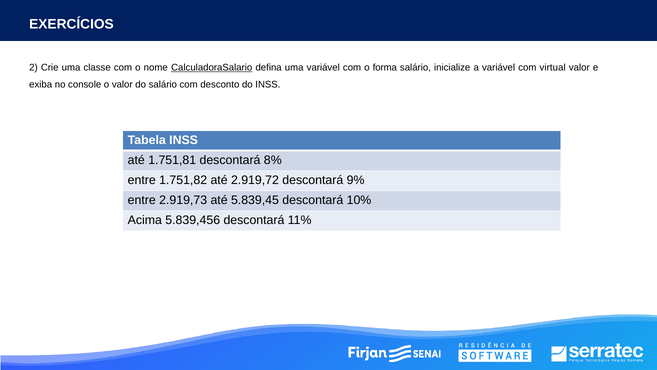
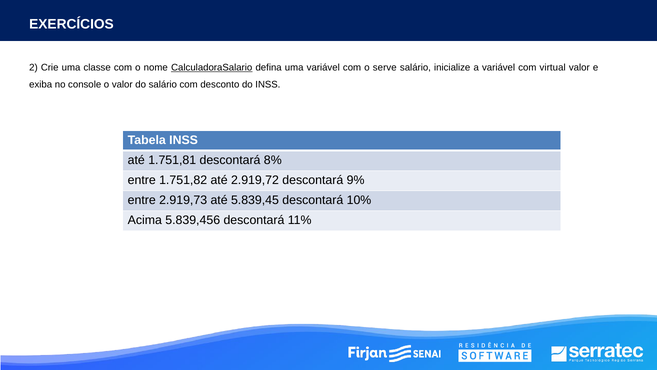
forma: forma -> serve
